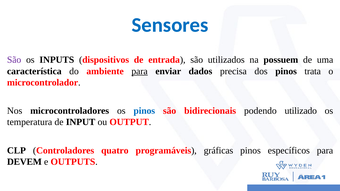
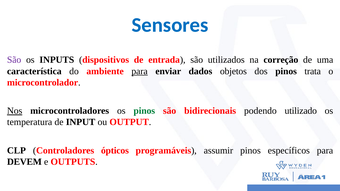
possuem: possuem -> correção
precisa: precisa -> objetos
Nos underline: none -> present
pinos at (144, 111) colour: blue -> green
quatro: quatro -> ópticos
gráficas: gráficas -> assumir
